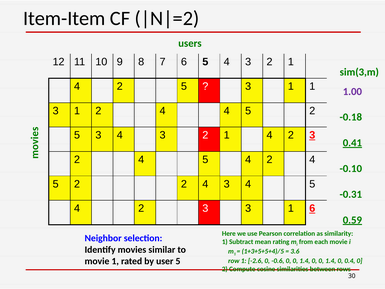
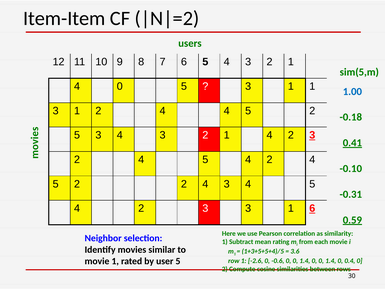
sim(3,m: sim(3,m -> sim(5,m
2 at (120, 86): 2 -> 0
1.00 colour: purple -> blue
